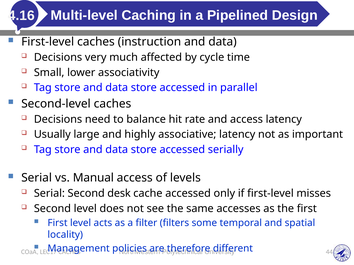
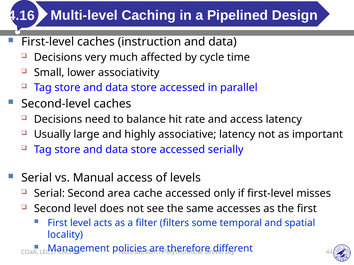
desk: desk -> area
